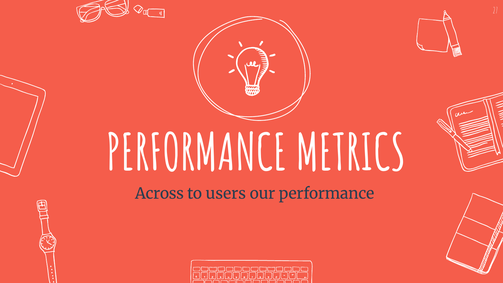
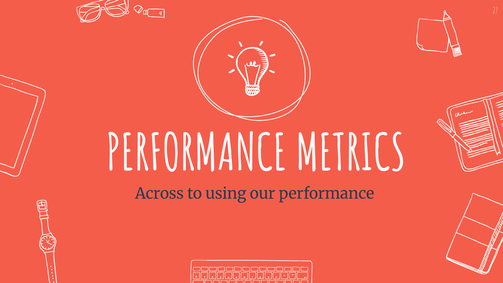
users: users -> using
